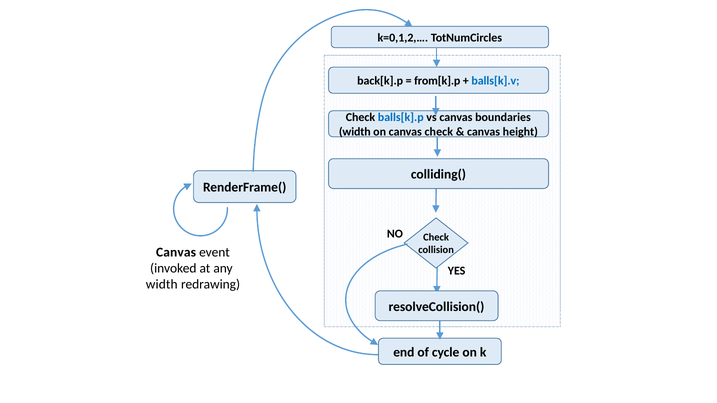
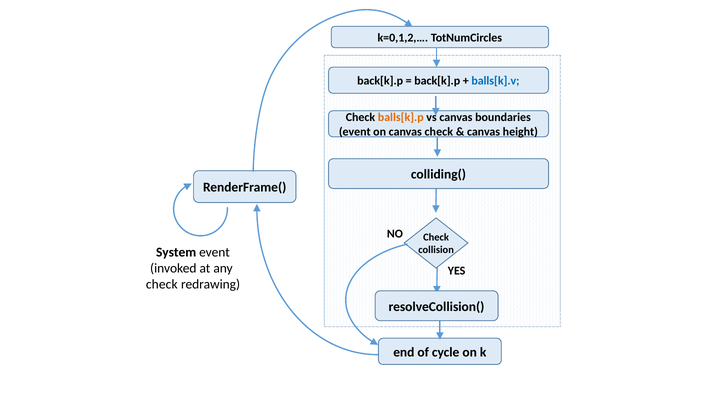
from[k].p at (437, 81): from[k].p -> back[k].p
balls[k].p colour: blue -> orange
width at (355, 132): width -> event
Canvas at (176, 252): Canvas -> System
width at (162, 285): width -> check
